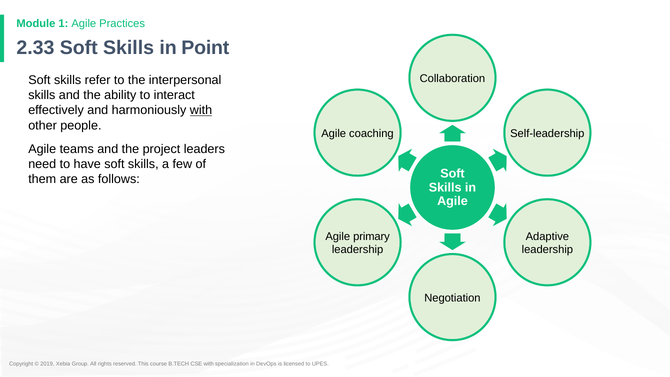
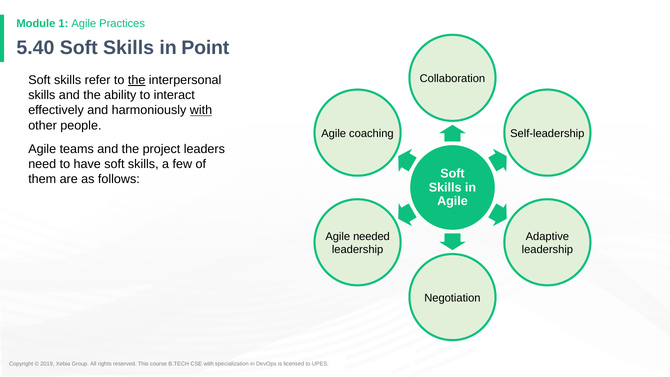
2.33: 2.33 -> 5.40
the at (137, 80) underline: none -> present
primary: primary -> needed
